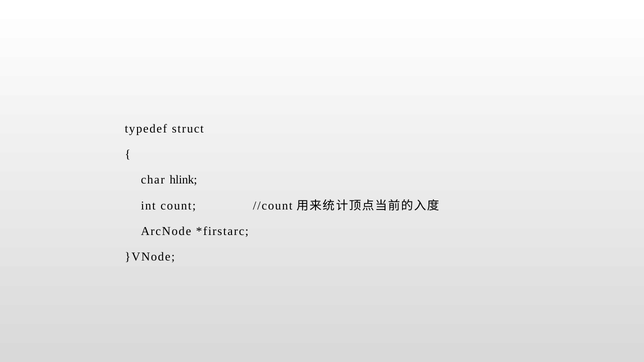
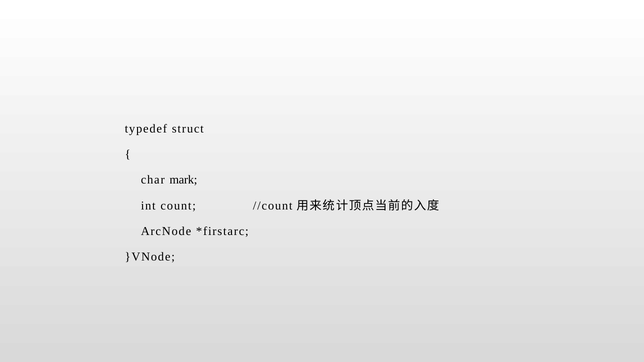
hlink: hlink -> mark
